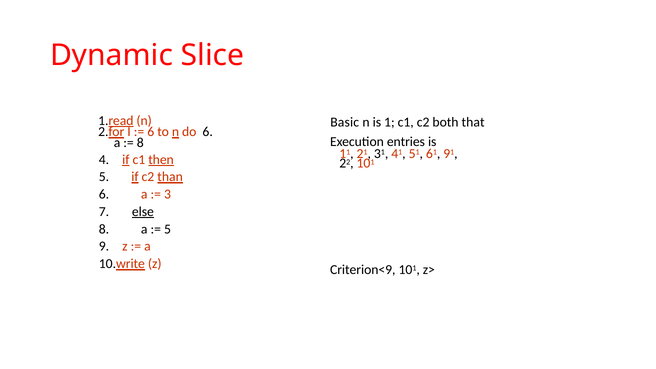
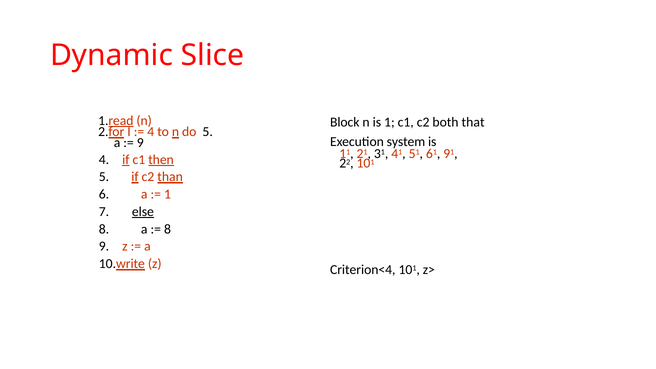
Basic: Basic -> Block
6 at (151, 132): 6 -> 4
do 6: 6 -> 5
entries: entries -> system
8 at (140, 143): 8 -> 9
3 at (167, 194): 3 -> 1
5 at (167, 229): 5 -> 8
Criterion<9: Criterion<9 -> Criterion<4
